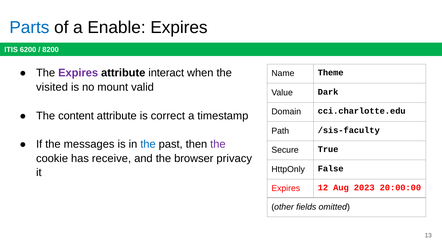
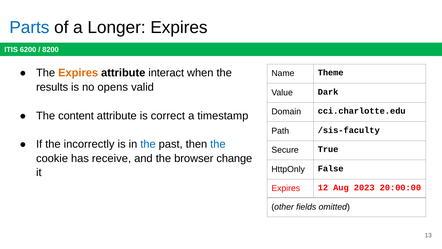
Enable: Enable -> Longer
Expires at (78, 73) colour: purple -> orange
visited: visited -> results
mount: mount -> opens
messages: messages -> incorrectly
the at (218, 144) colour: purple -> blue
privacy: privacy -> change
